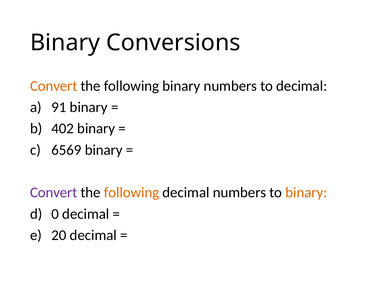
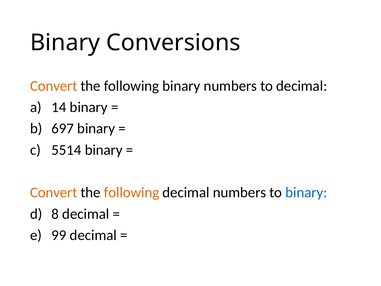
91: 91 -> 14
402: 402 -> 697
6569: 6569 -> 5514
Convert at (54, 192) colour: purple -> orange
binary at (306, 192) colour: orange -> blue
0: 0 -> 8
20: 20 -> 99
